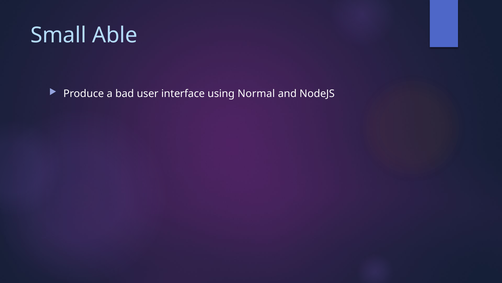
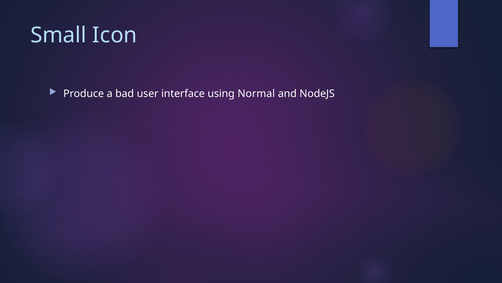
Able: Able -> Icon
